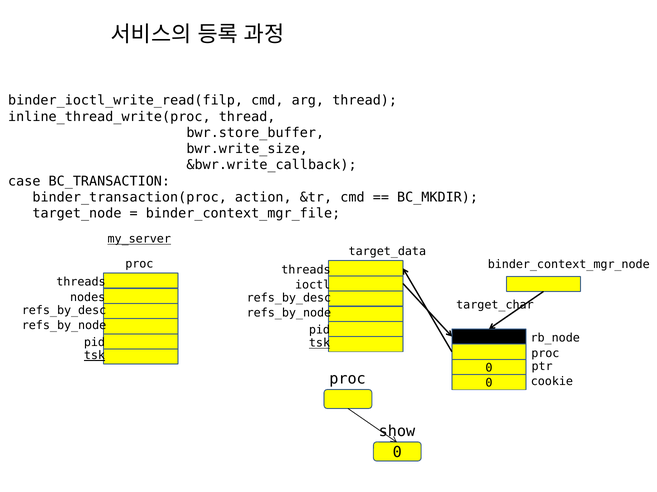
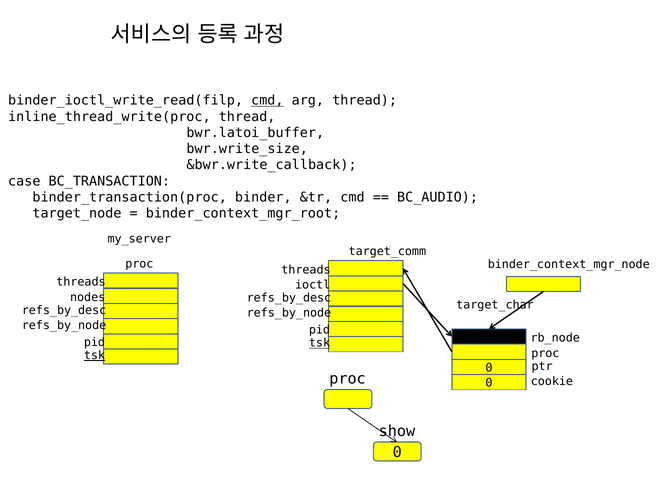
cmd at (267, 101) underline: none -> present
bwr.store_buffer: bwr.store_buffer -> bwr.latoi_buffer
action: action -> binder
BC_MKDIR: BC_MKDIR -> BC_AUDIO
binder_context_mgr_file: binder_context_mgr_file -> binder_context_mgr_root
my_server underline: present -> none
target_data: target_data -> target_comm
